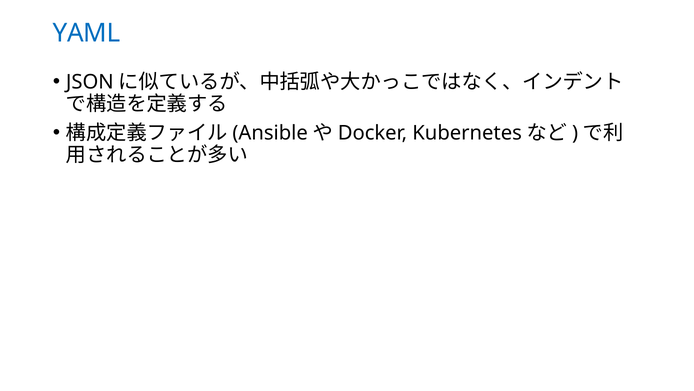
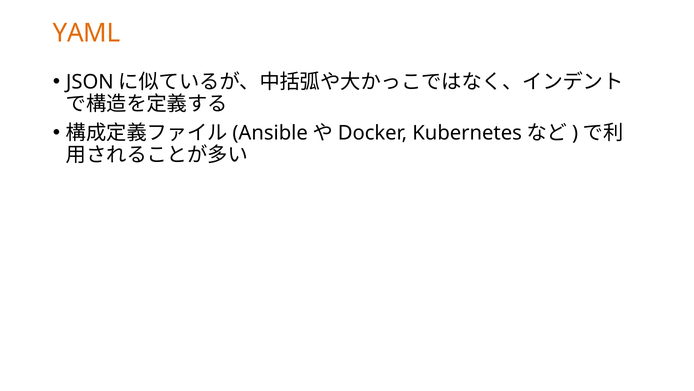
YAML colour: blue -> orange
